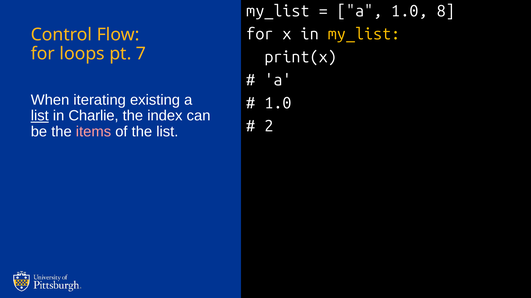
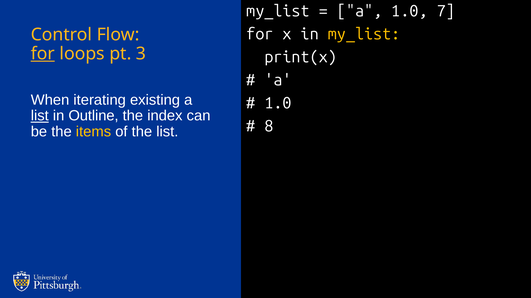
8: 8 -> 7
for at (43, 54) underline: none -> present
7: 7 -> 3
Charlie: Charlie -> Outline
2: 2 -> 8
items colour: pink -> yellow
